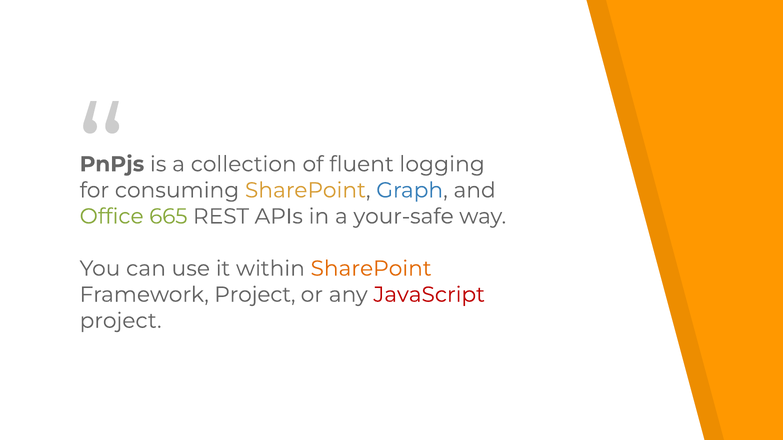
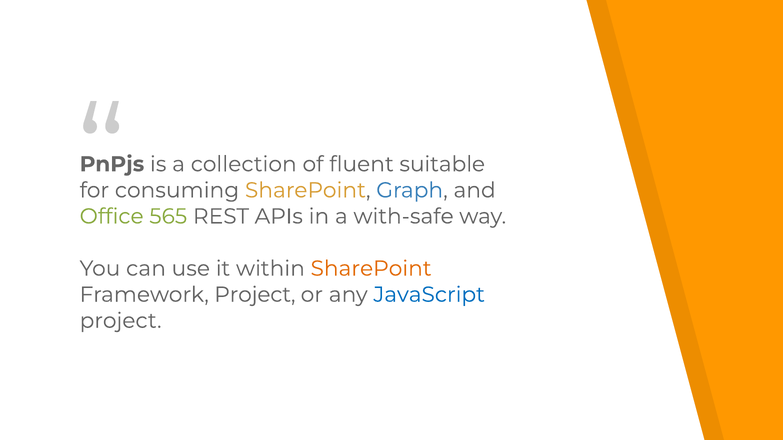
logging: logging -> suitable
665: 665 -> 565
your-safe: your-safe -> with-safe
JavaScript colour: red -> blue
